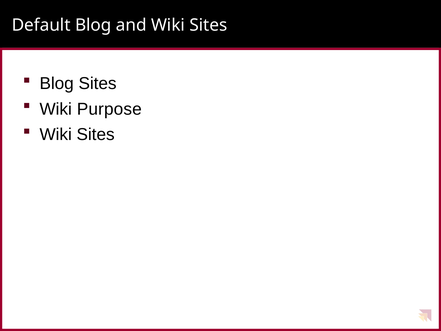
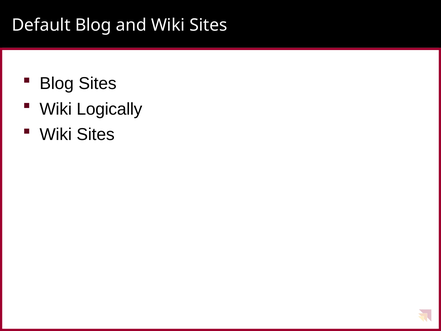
Purpose: Purpose -> Logically
